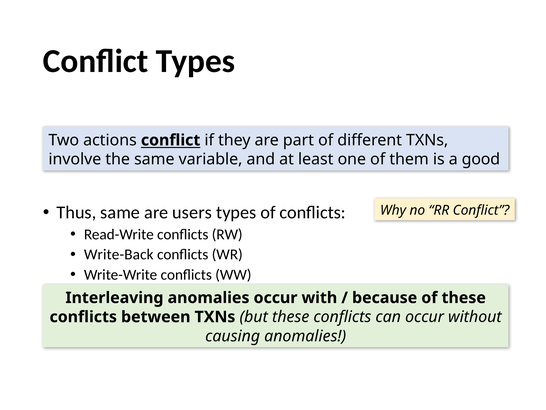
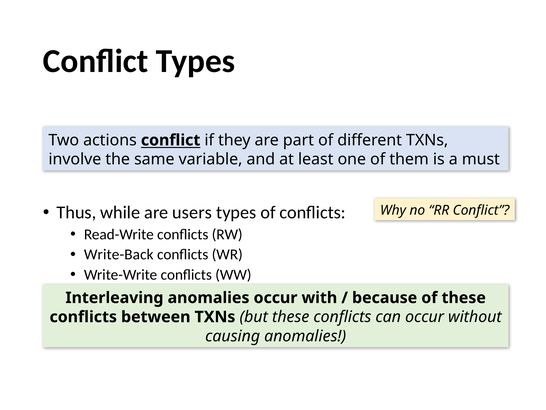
good: good -> must
Thus same: same -> while
